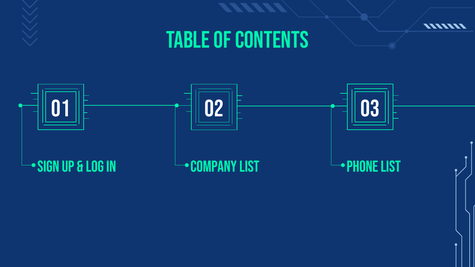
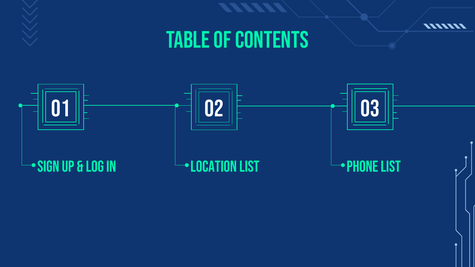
Company: Company -> Location
